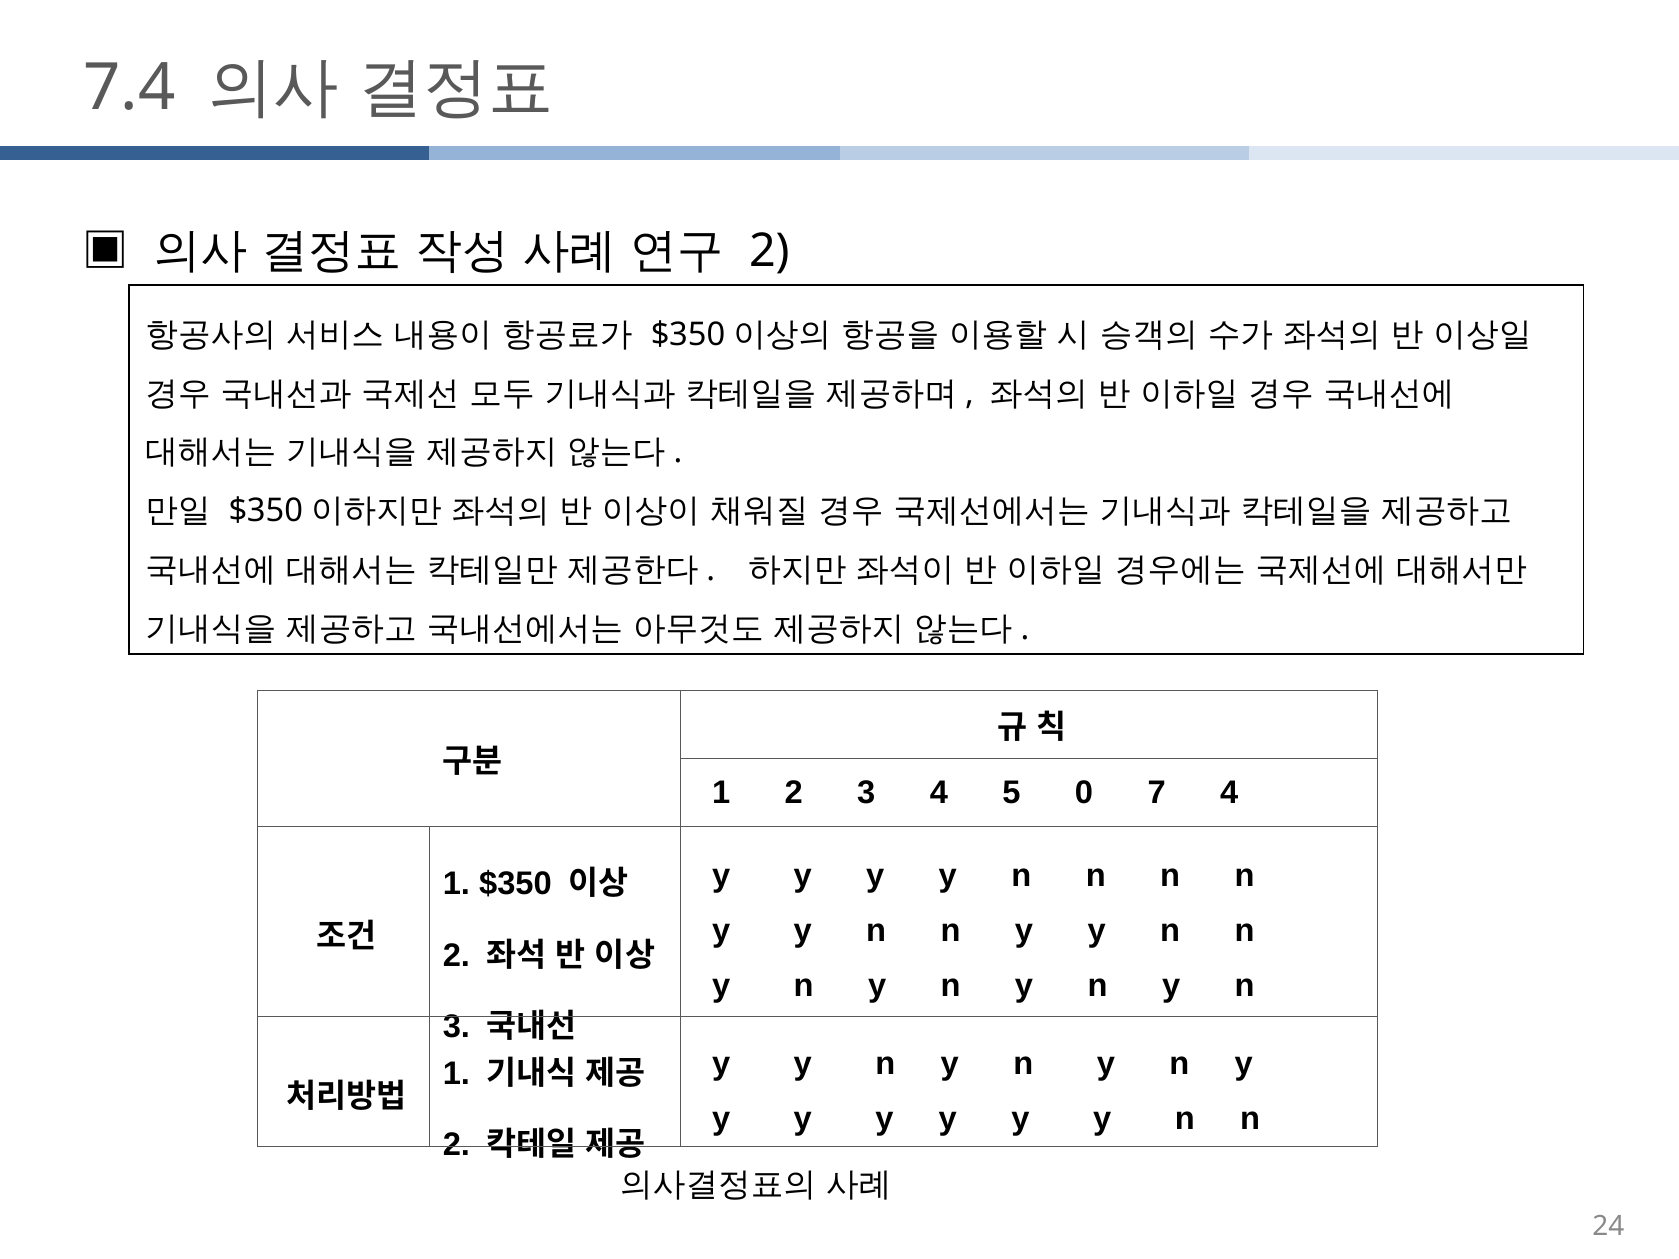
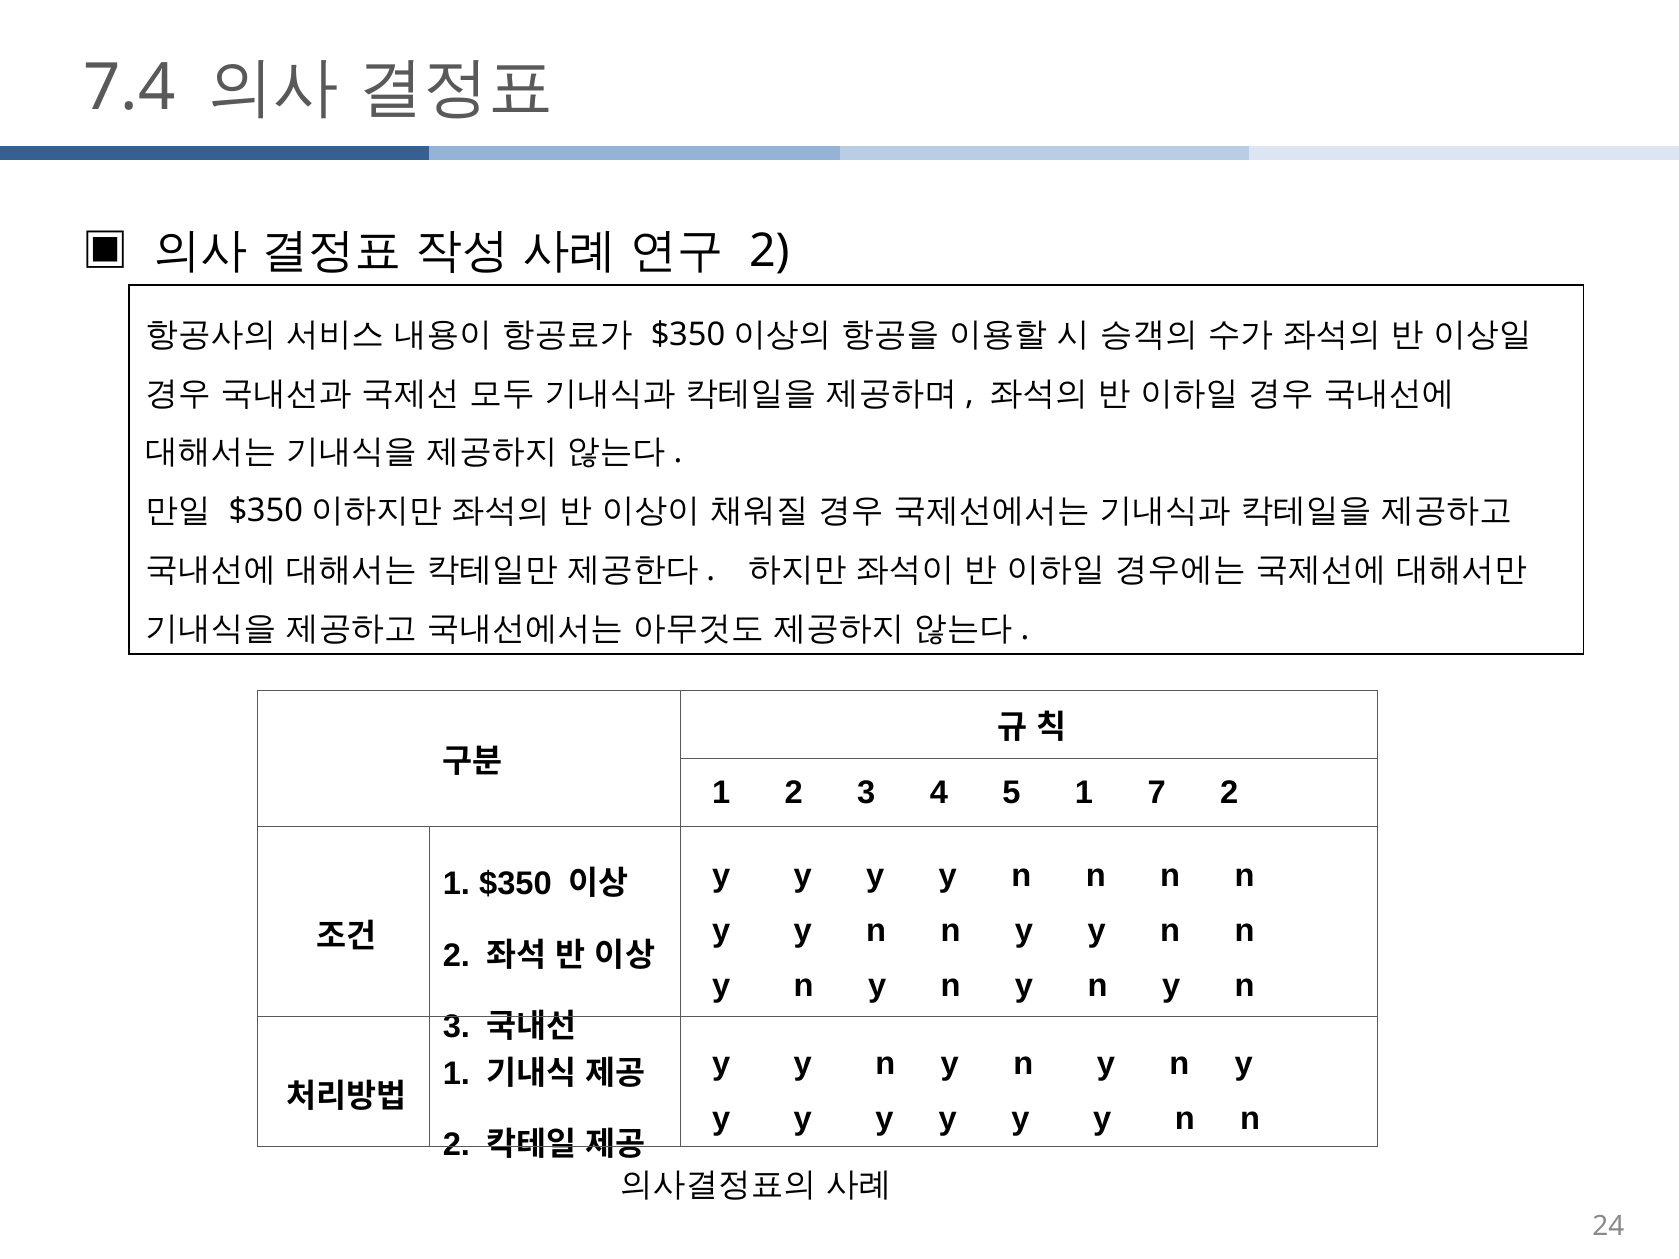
5 0: 0 -> 1
7 4: 4 -> 2
